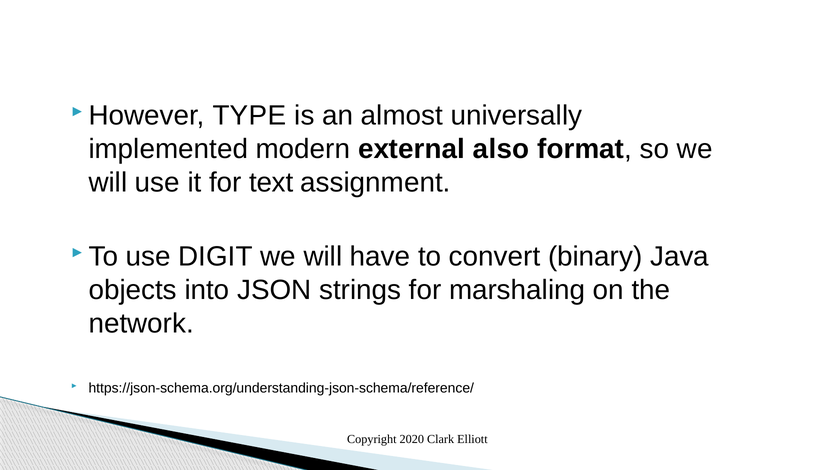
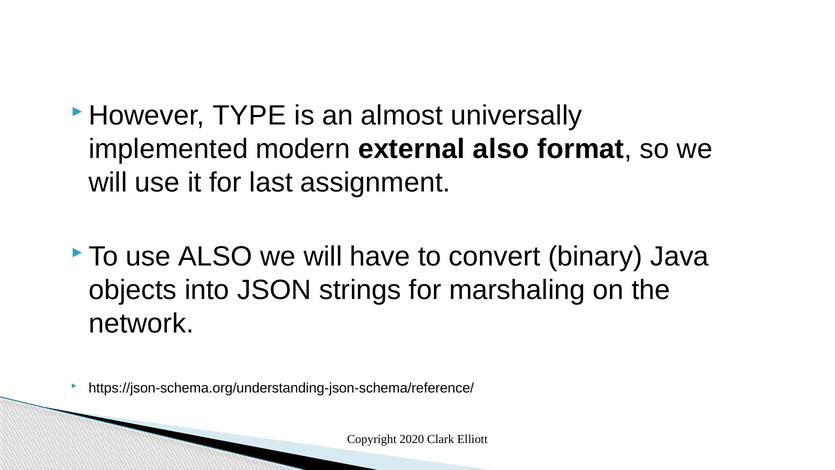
text: text -> last
use DIGIT: DIGIT -> ALSO
